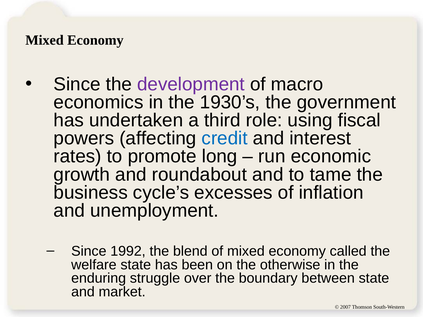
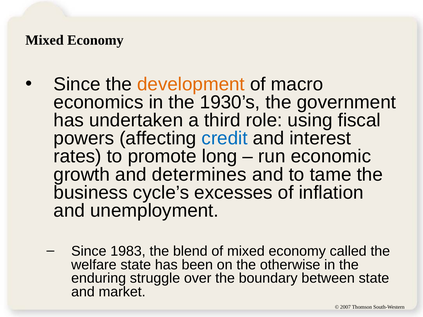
development colour: purple -> orange
roundabout: roundabout -> determines
1992: 1992 -> 1983
